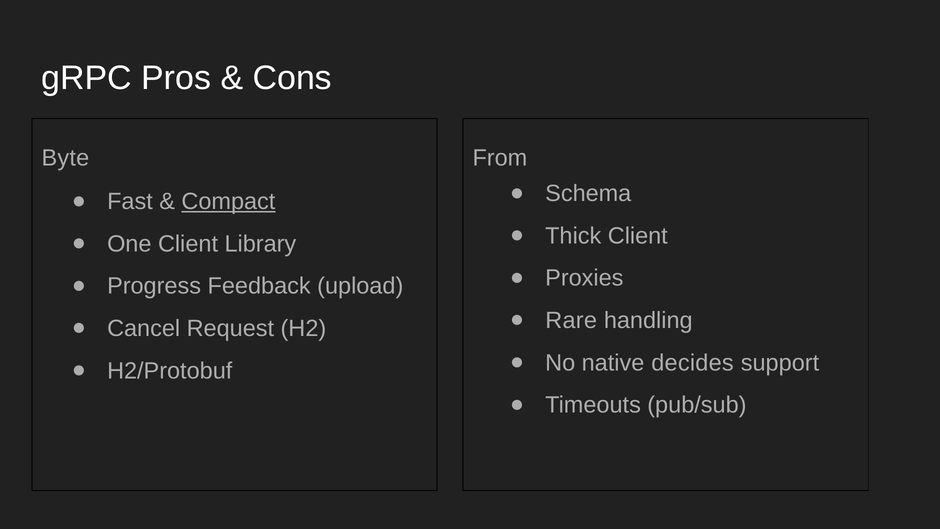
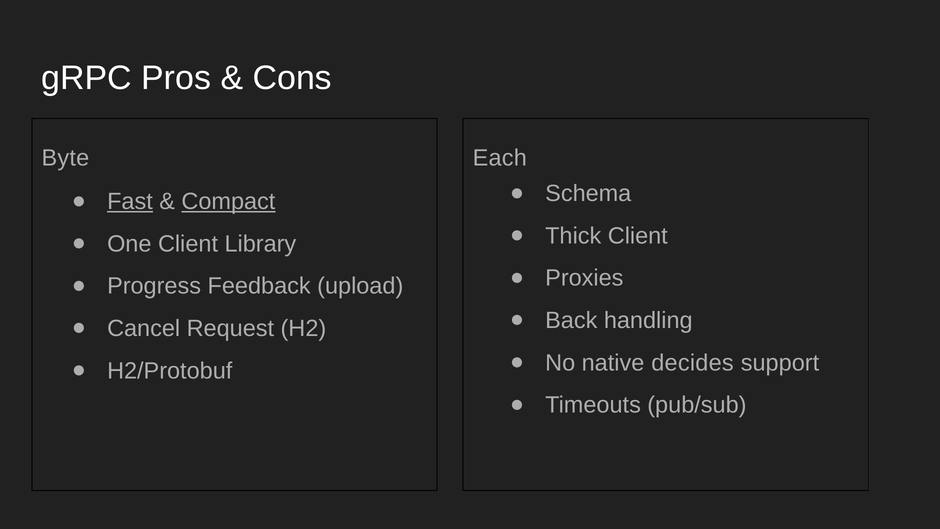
From: From -> Each
Fast underline: none -> present
Rare: Rare -> Back
